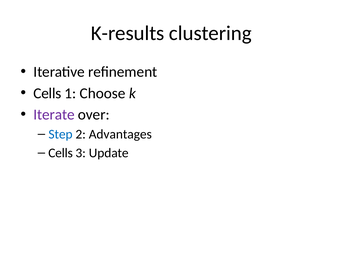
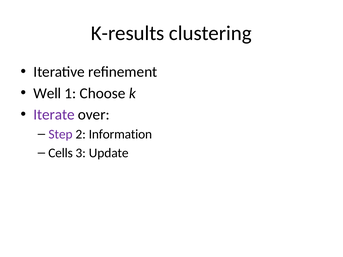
Cells at (47, 93): Cells -> Well
Step colour: blue -> purple
Advantages: Advantages -> Information
